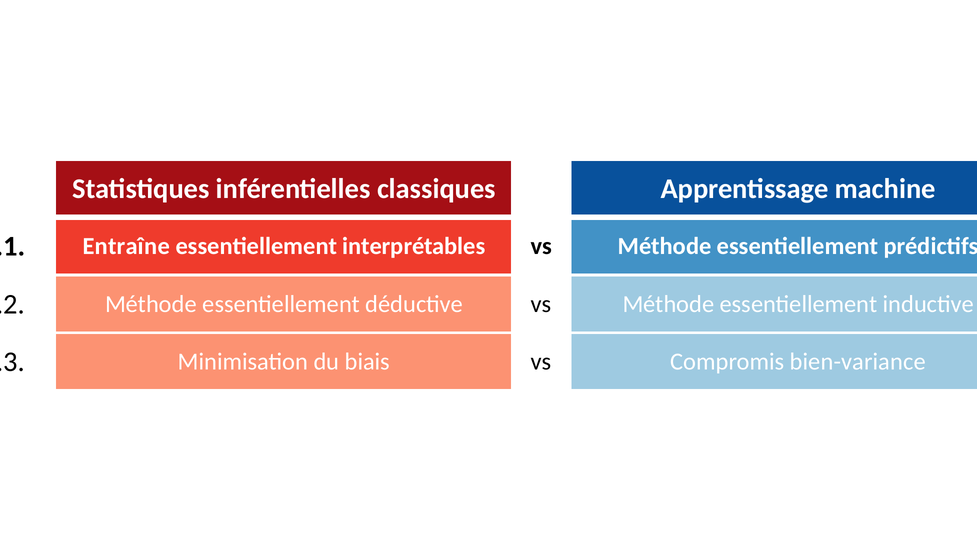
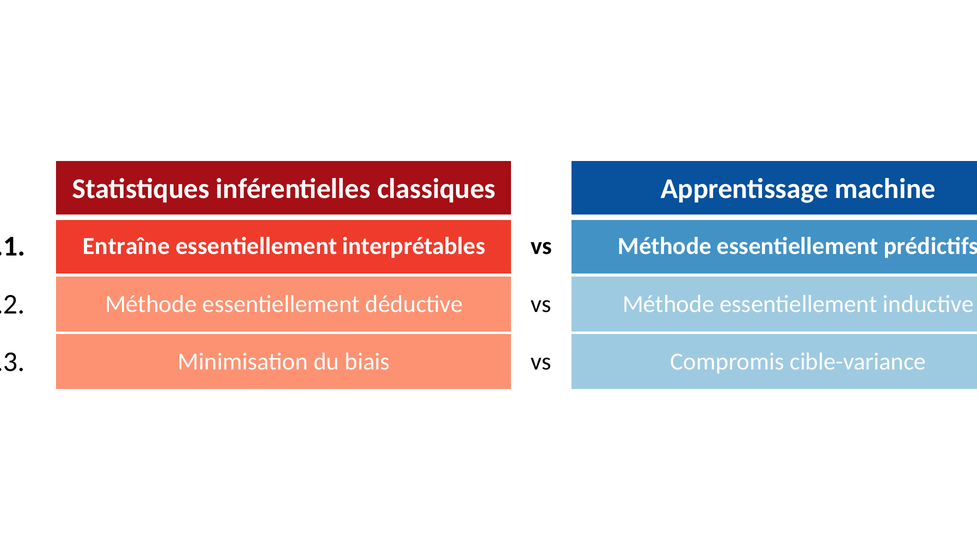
bien-variance: bien-variance -> cible-variance
